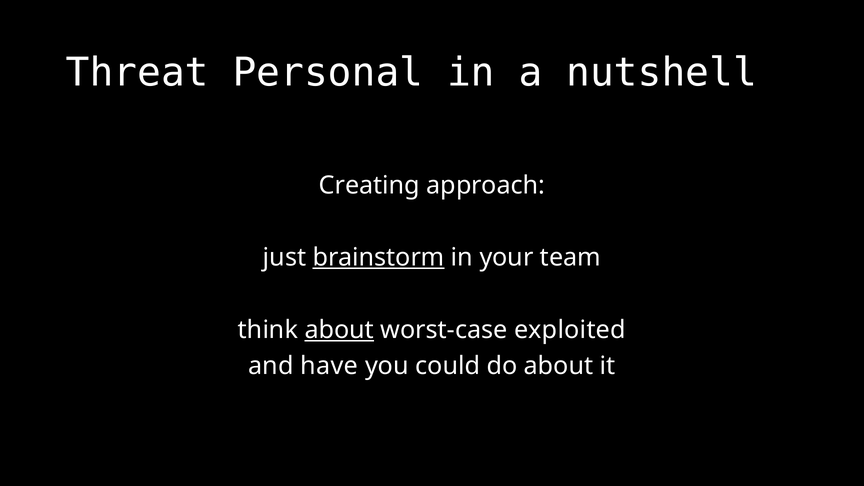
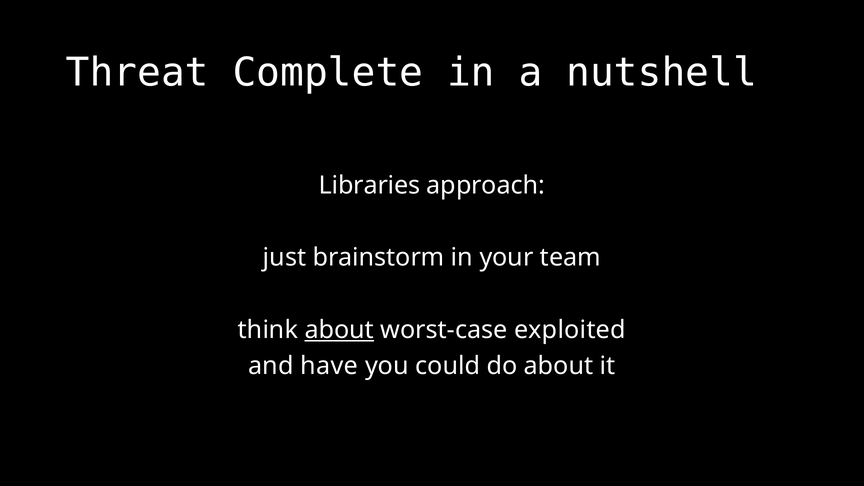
Personal: Personal -> Complete
Creating: Creating -> Libraries
brainstorm underline: present -> none
